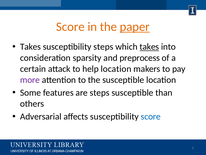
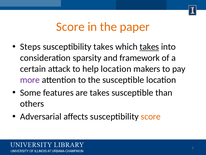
paper underline: present -> none
Takes at (30, 47): Takes -> Steps
susceptibility steps: steps -> takes
preprocess: preprocess -> framework
are steps: steps -> takes
score at (151, 116) colour: blue -> orange
